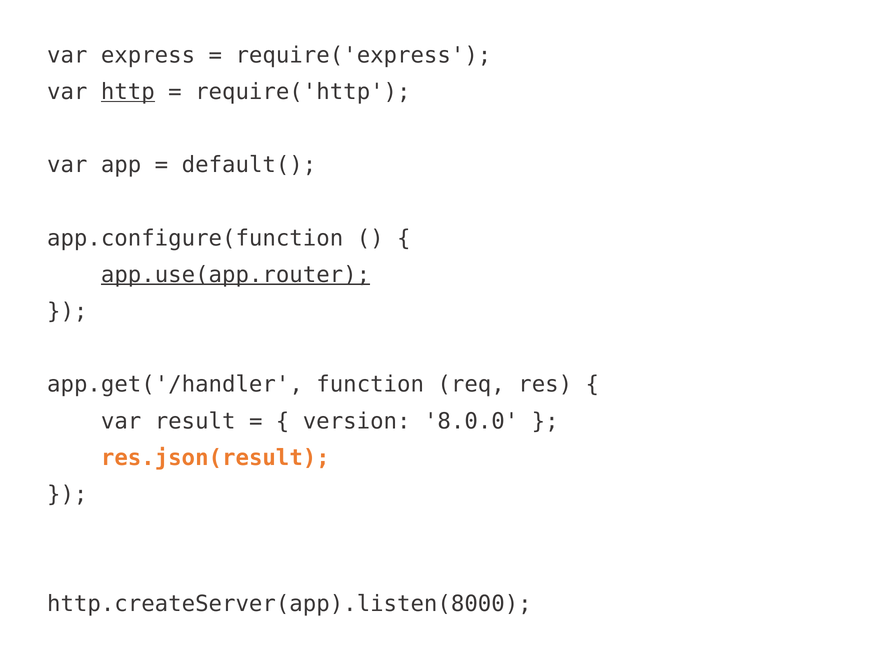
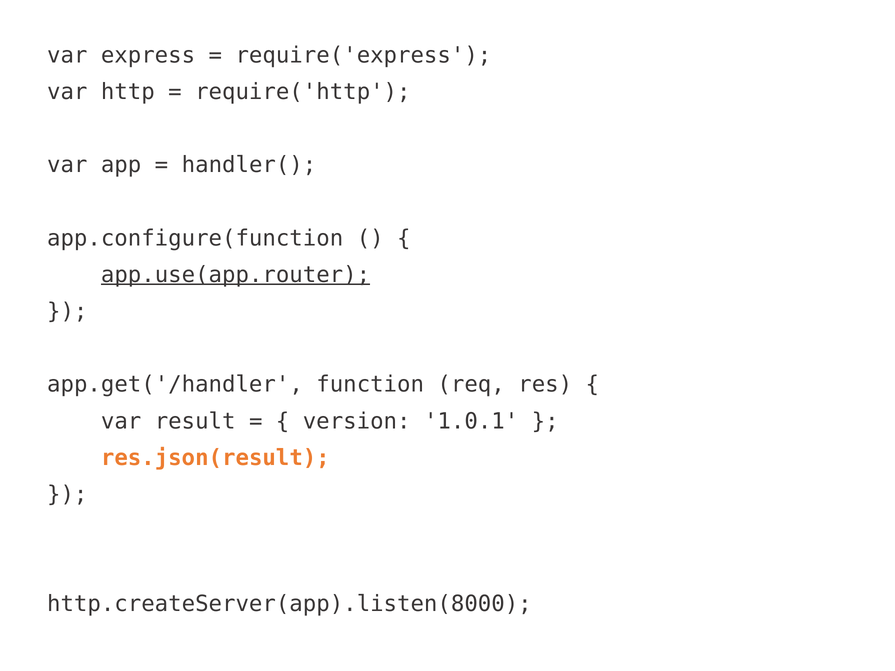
http underline: present -> none
default(: default( -> handler(
8.0.0: 8.0.0 -> 1.0.1
